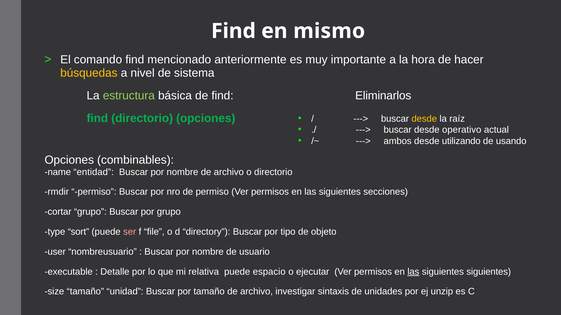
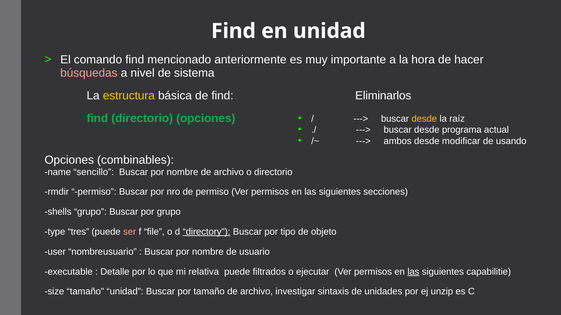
en mismo: mismo -> unidad
búsquedas colour: yellow -> pink
estructura colour: light green -> yellow
operativo: operativo -> programa
utilizando: utilizando -> modificar
entidad: entidad -> sencillo
cortar: cortar -> shells
sort: sort -> tres
directory underline: none -> present
espacio: espacio -> filtrados
siguientes siguientes: siguientes -> capabilitie
